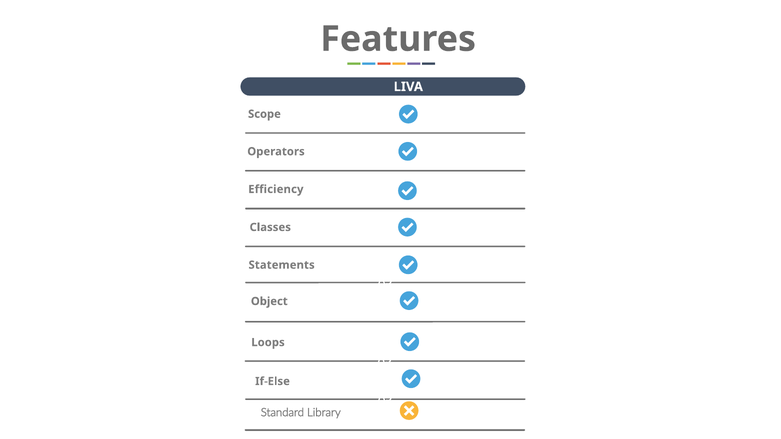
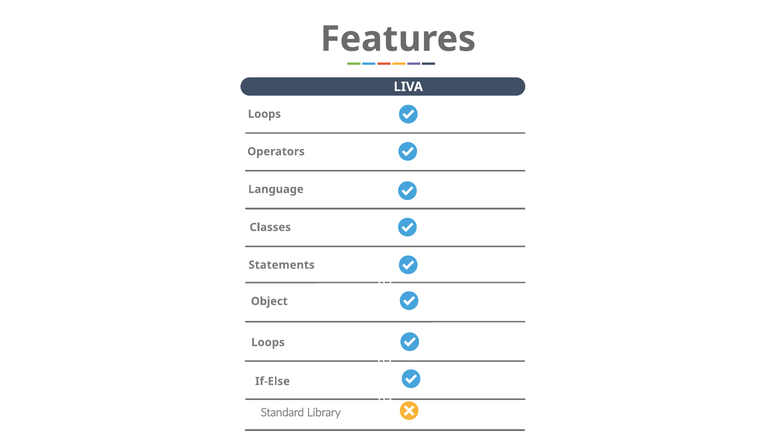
Scope at (264, 114): Scope -> Loops
Efficiency: Efficiency -> Language
